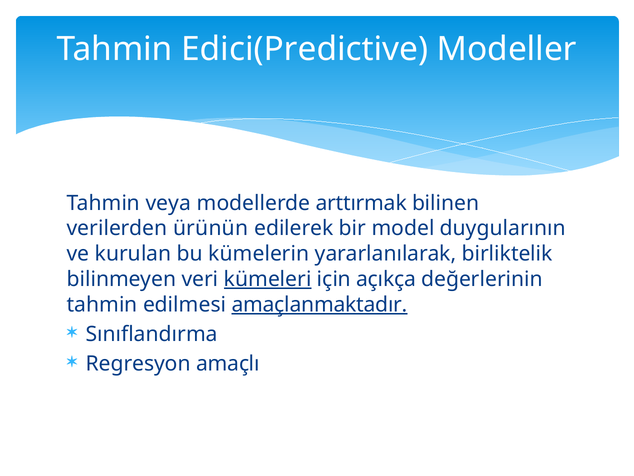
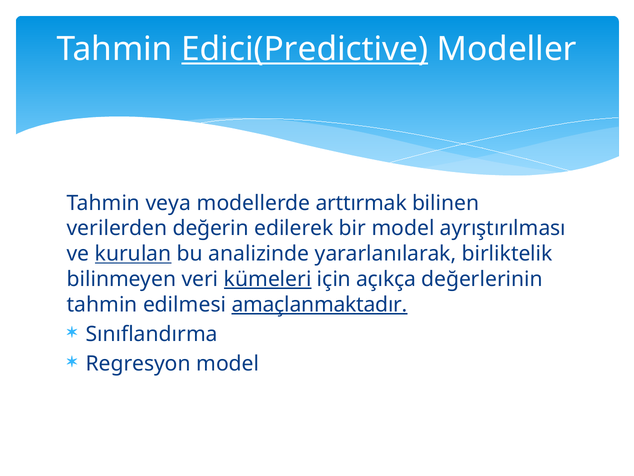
Edici(Predictive underline: none -> present
ürünün: ürünün -> değerin
duygularının: duygularının -> ayrıştırılması
kurulan underline: none -> present
kümelerin: kümelerin -> analizinde
Regresyon amaçlı: amaçlı -> model
